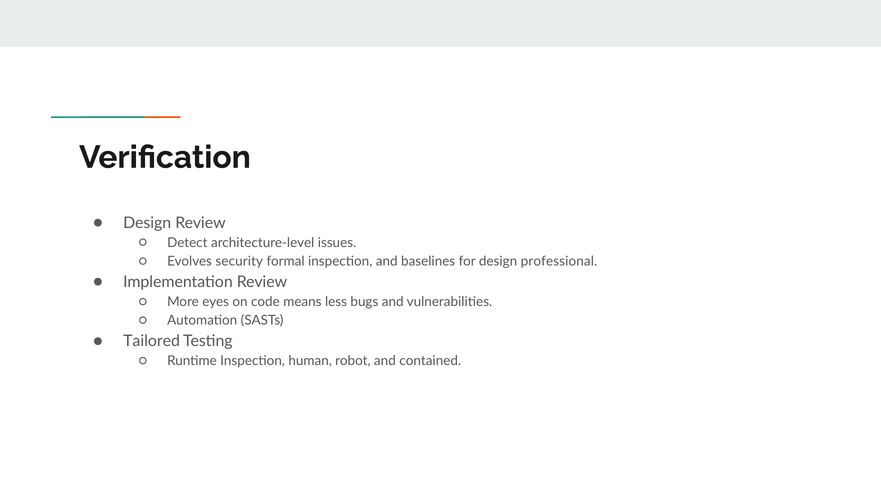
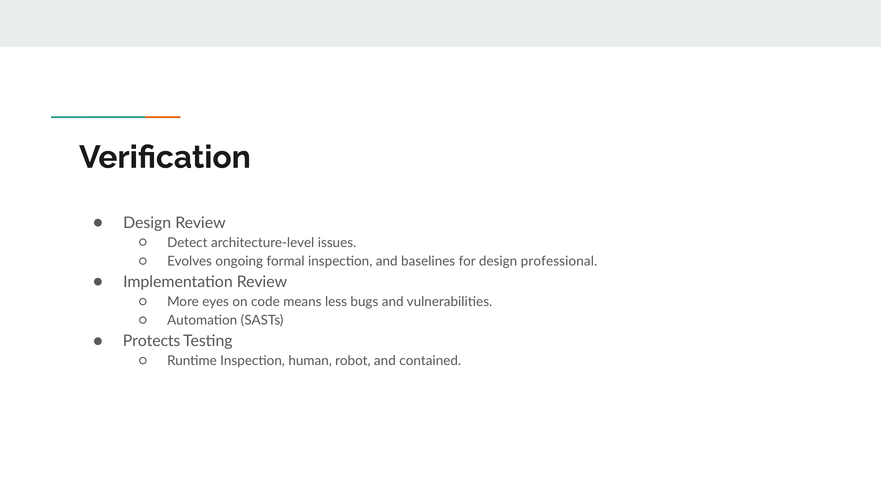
security: security -> ongoing
Tailored: Tailored -> Protects
